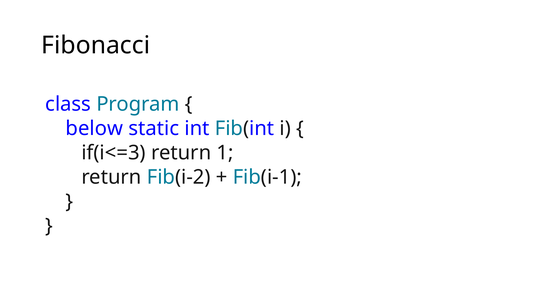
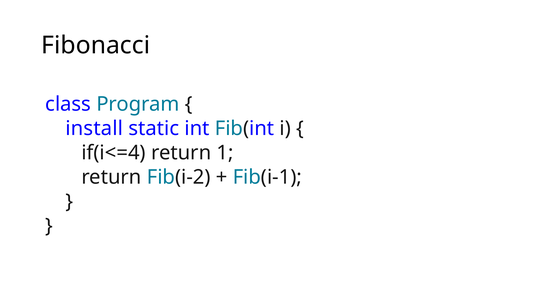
below: below -> install
if(i<=3: if(i<=3 -> if(i<=4
